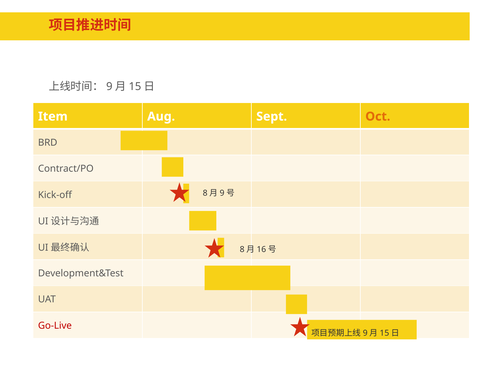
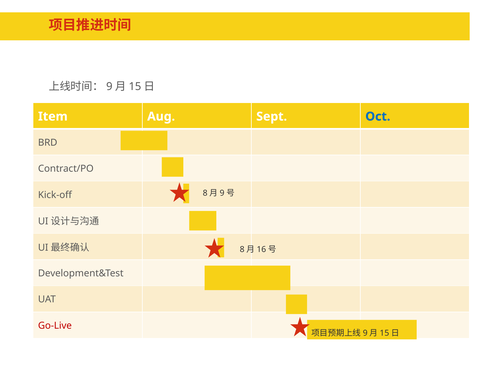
Oct colour: orange -> blue
